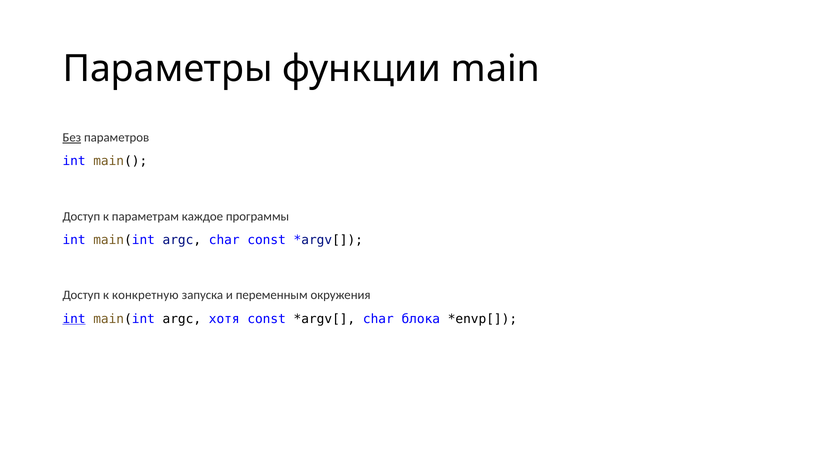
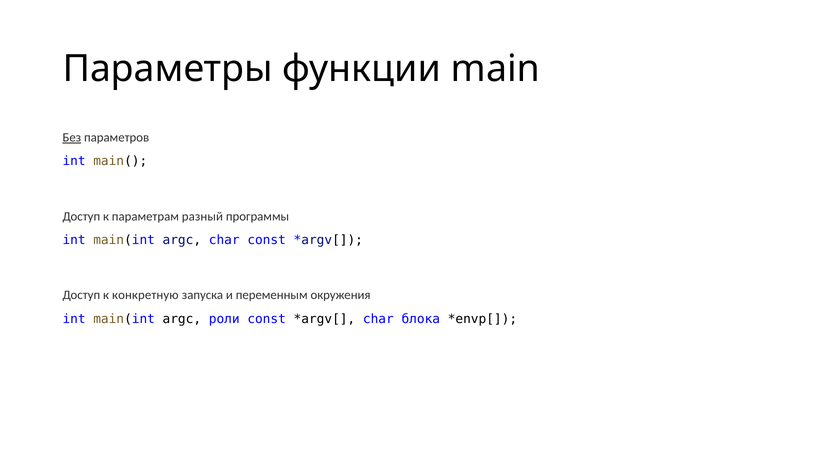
каждое: каждое -> разный
int at (74, 319) underline: present -> none
хотя: хотя -> роли
